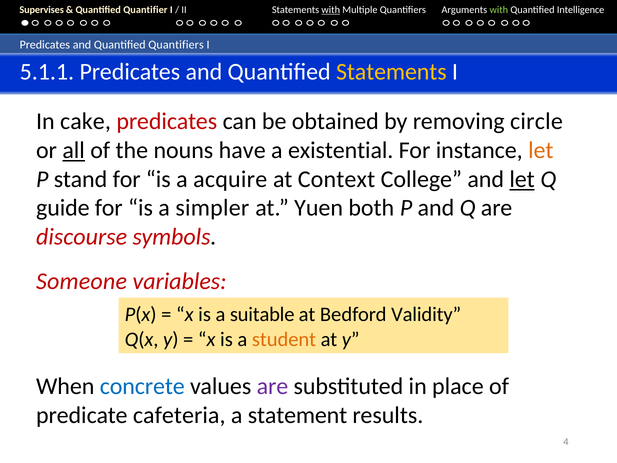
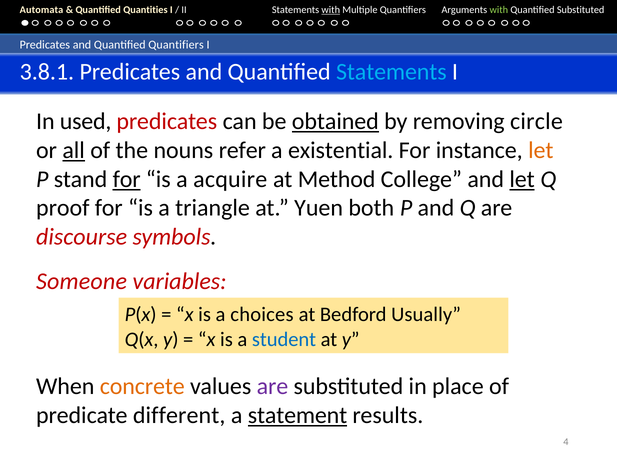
Supervises: Supervises -> Automata
Quantifier: Quantifier -> Quantities
Quantified Intelligence: Intelligence -> Substituted
5.1.1: 5.1.1 -> 3.8.1
Statements at (391, 72) colour: yellow -> light blue
cake: cake -> used
obtained underline: none -> present
have: have -> refer
for at (127, 179) underline: none -> present
Context: Context -> Method
guide: guide -> proof
simpler: simpler -> triangle
suitable: suitable -> choices
Validity: Validity -> Usually
student colour: orange -> blue
concrete colour: blue -> orange
cafeteria: cafeteria -> different
statement underline: none -> present
